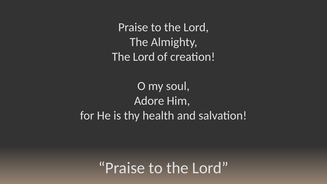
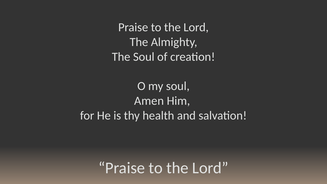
Lord at (144, 57): Lord -> Soul
Adore: Adore -> Amen
